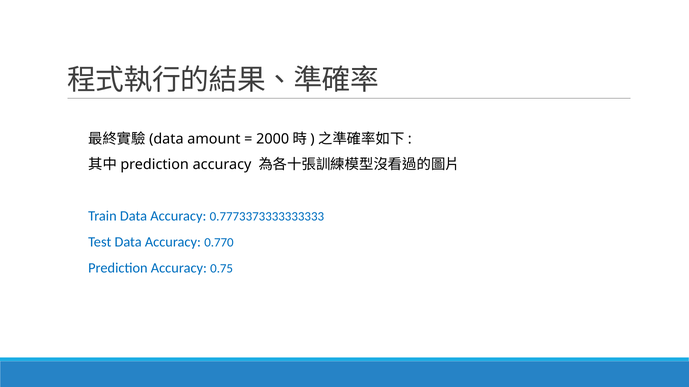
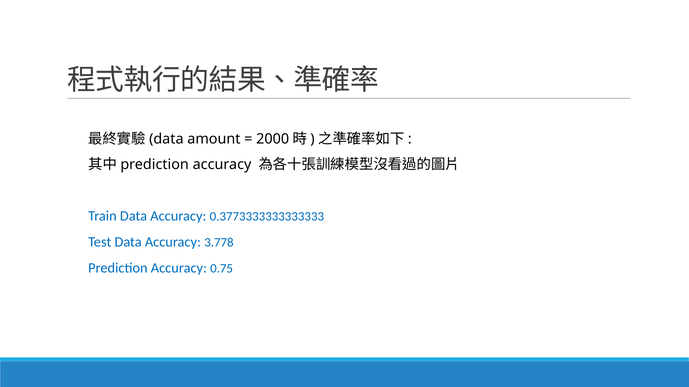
0.7773373333333333: 0.7773373333333333 -> 0.3773333333333333
0.770: 0.770 -> 3.778
